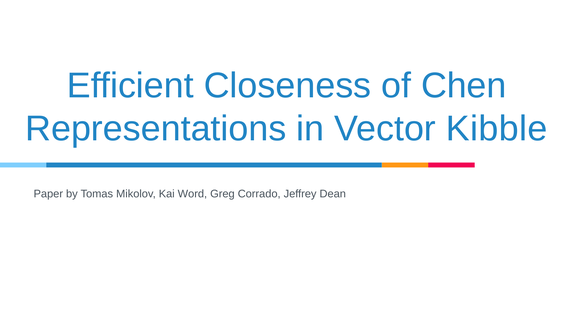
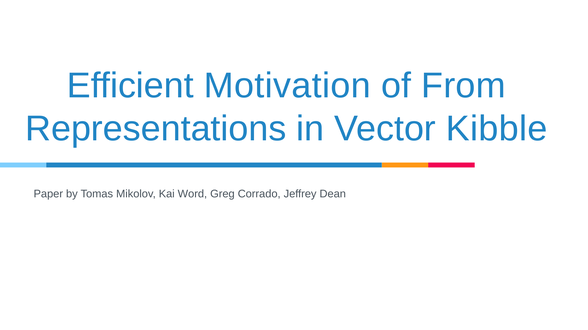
Closeness: Closeness -> Motivation
Chen: Chen -> From
